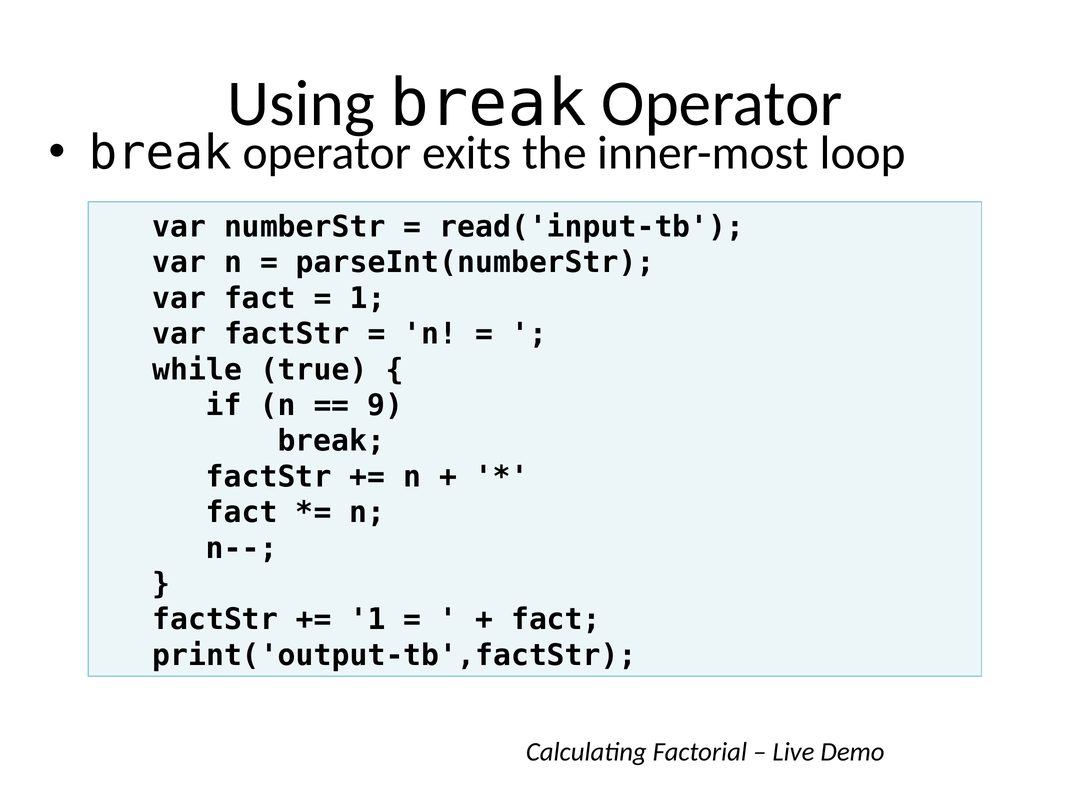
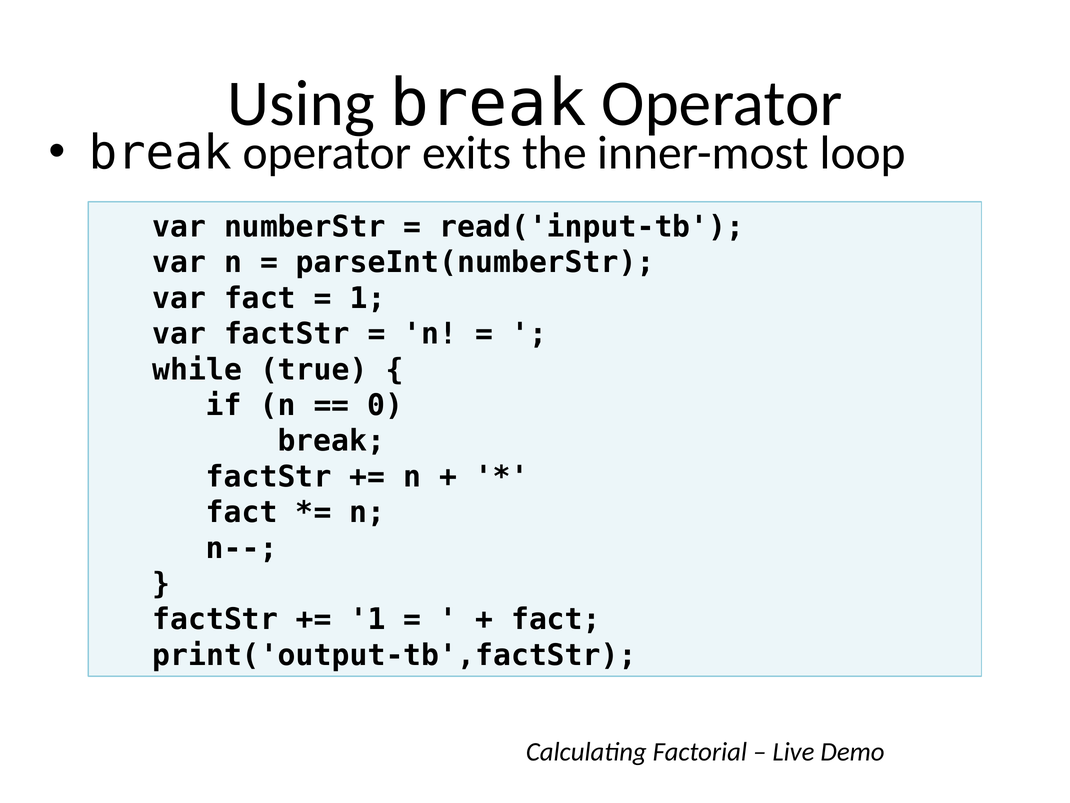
9: 9 -> 0
